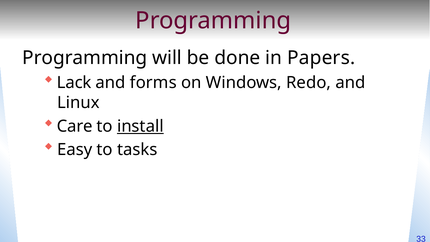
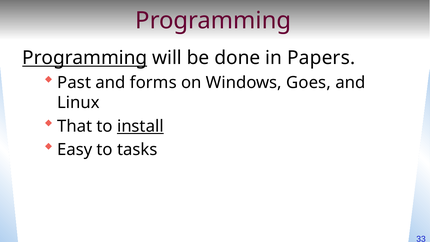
Programming at (85, 58) underline: none -> present
Lack: Lack -> Past
Redo: Redo -> Goes
Care: Care -> That
